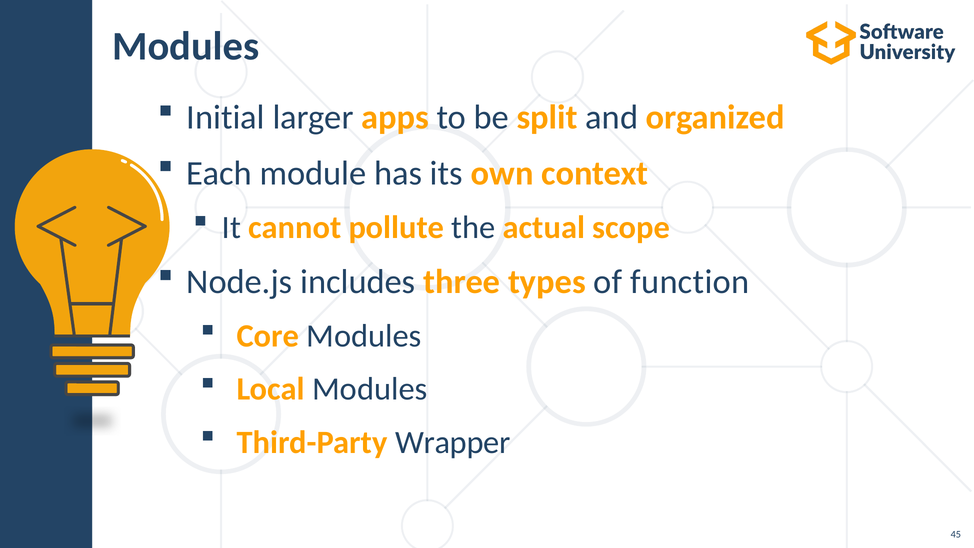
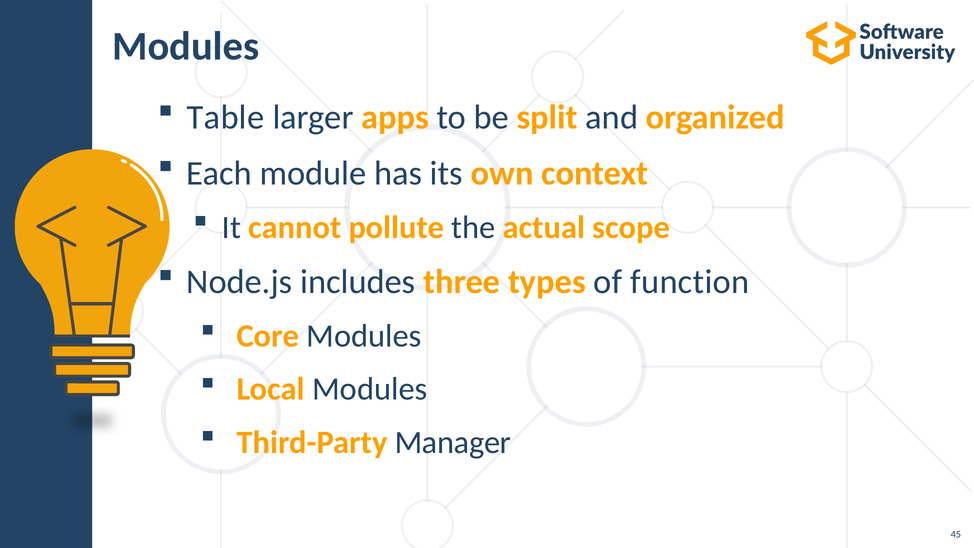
Initial: Initial -> Table
Wrapper: Wrapper -> Manager
